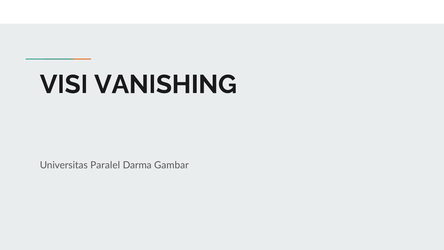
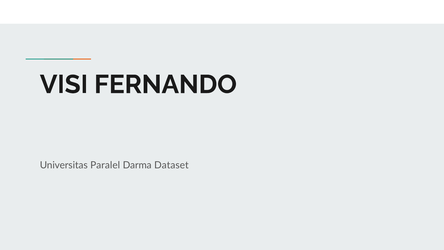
VANISHING: VANISHING -> FERNANDO
Gambar: Gambar -> Dataset
